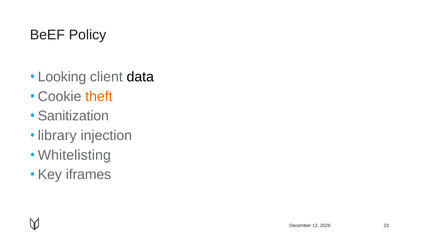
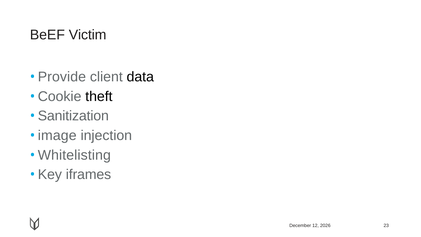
Policy: Policy -> Victim
Looking: Looking -> Provide
theft colour: orange -> black
library: library -> image
